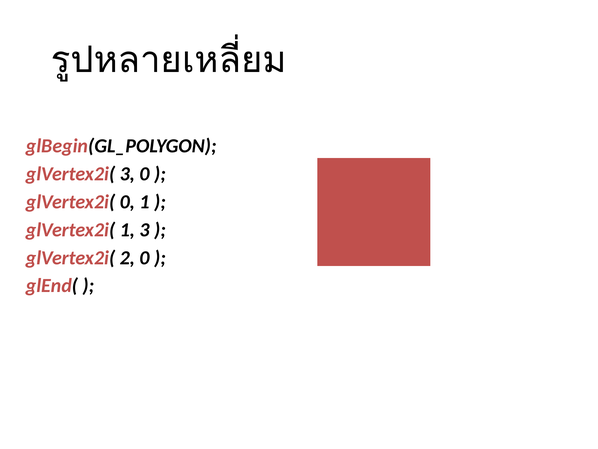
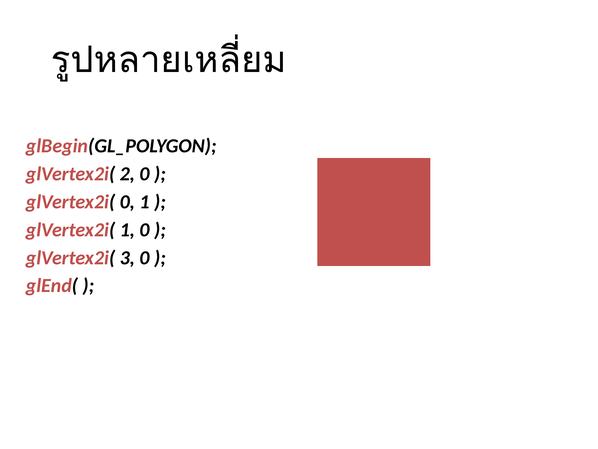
glVertex2i( 3: 3 -> 2
1 3: 3 -> 0
2: 2 -> 3
